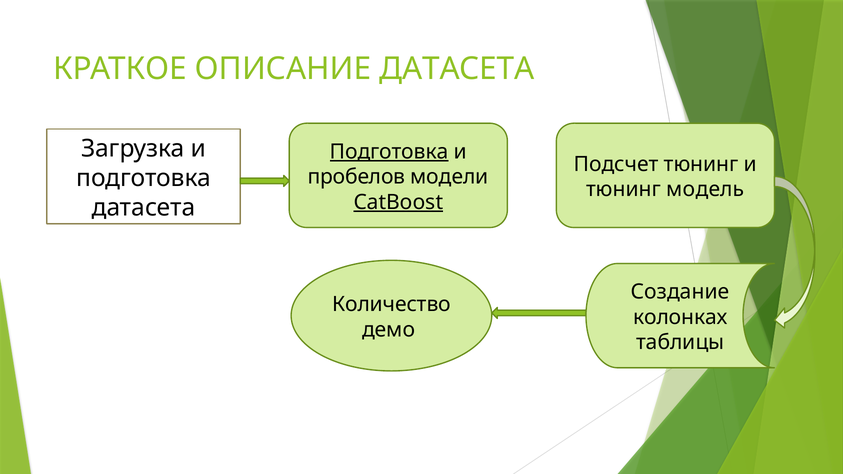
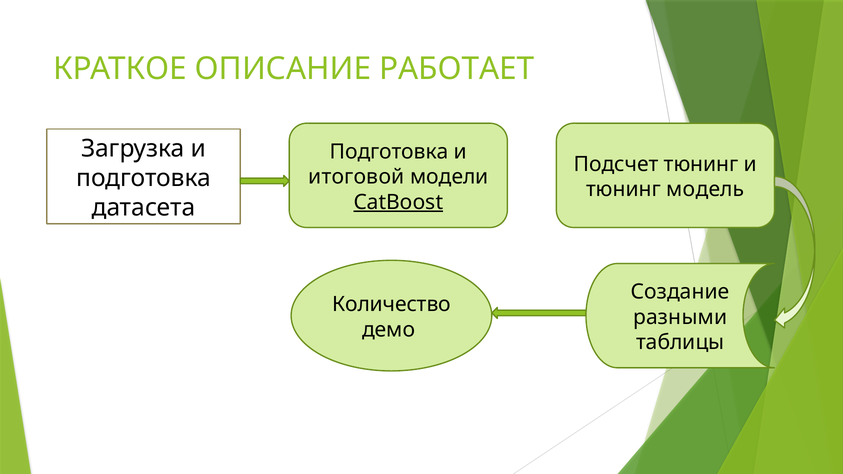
ОПИСАНИЕ ДАТАСЕТА: ДАТАСЕТА -> РАБОТАЕТ
Подготовка at (389, 152) underline: present -> none
пробелов: пробелов -> итоговой
колонках: колонках -> разными
